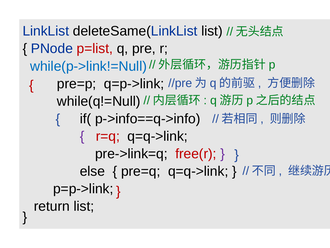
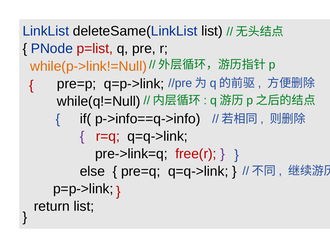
while(p->link!=Null colour: blue -> orange
